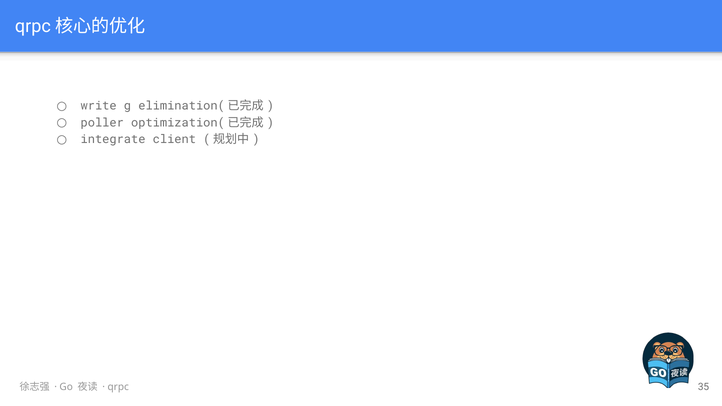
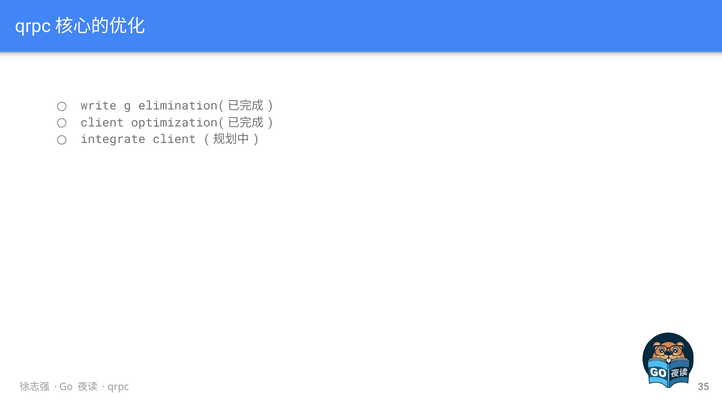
poller at (102, 123): poller -> client
